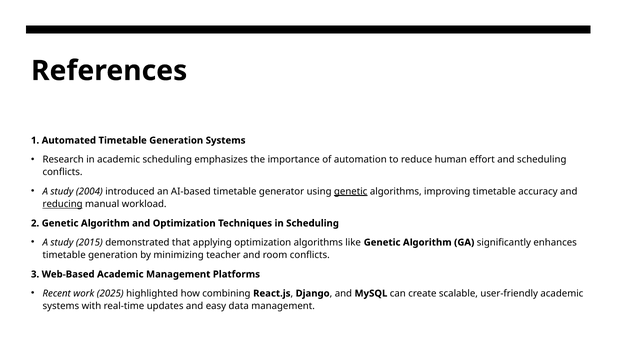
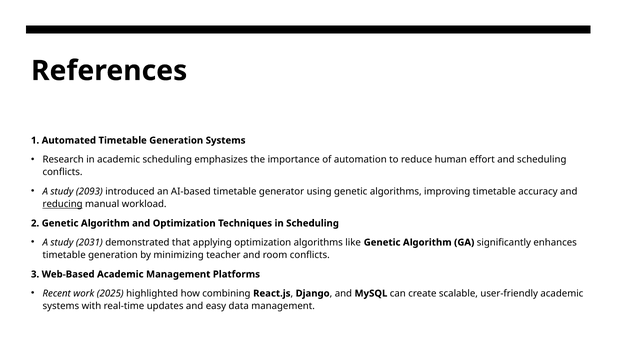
2004: 2004 -> 2093
genetic at (351, 191) underline: present -> none
2015: 2015 -> 2031
